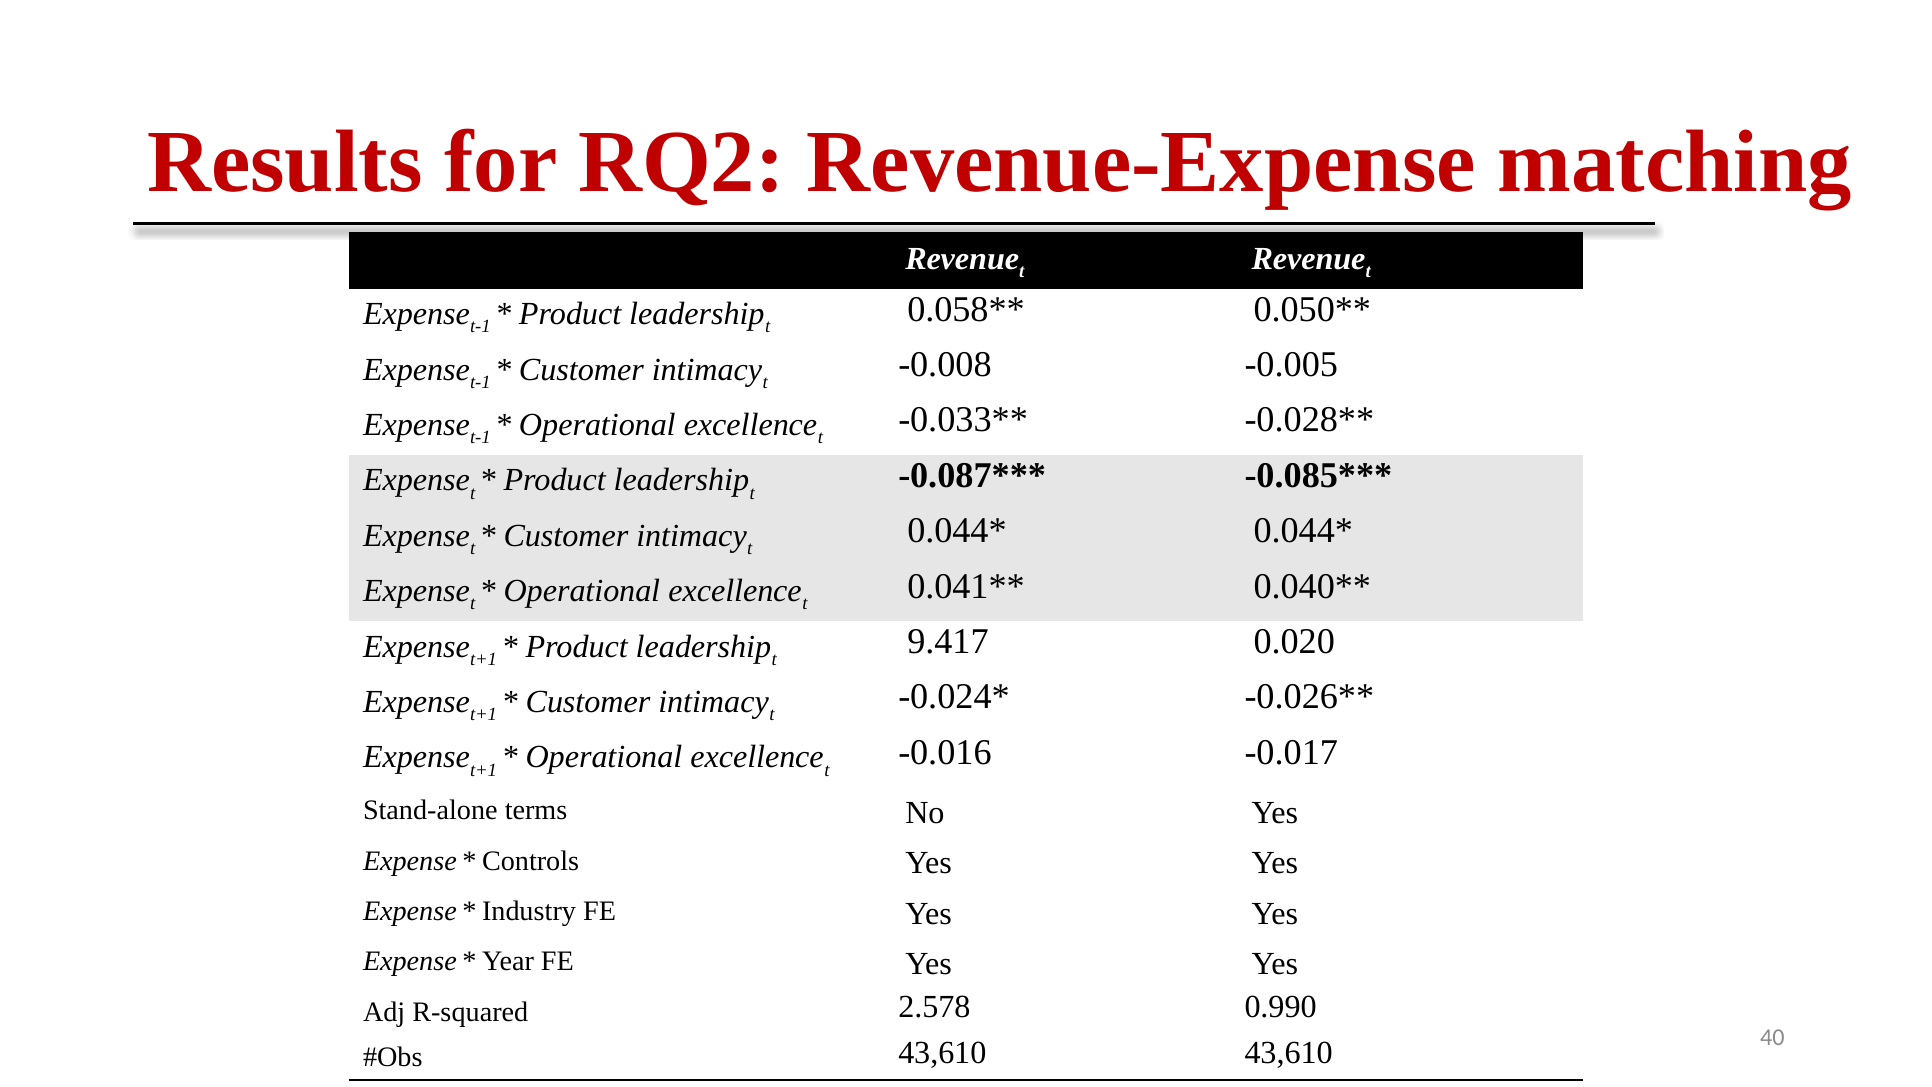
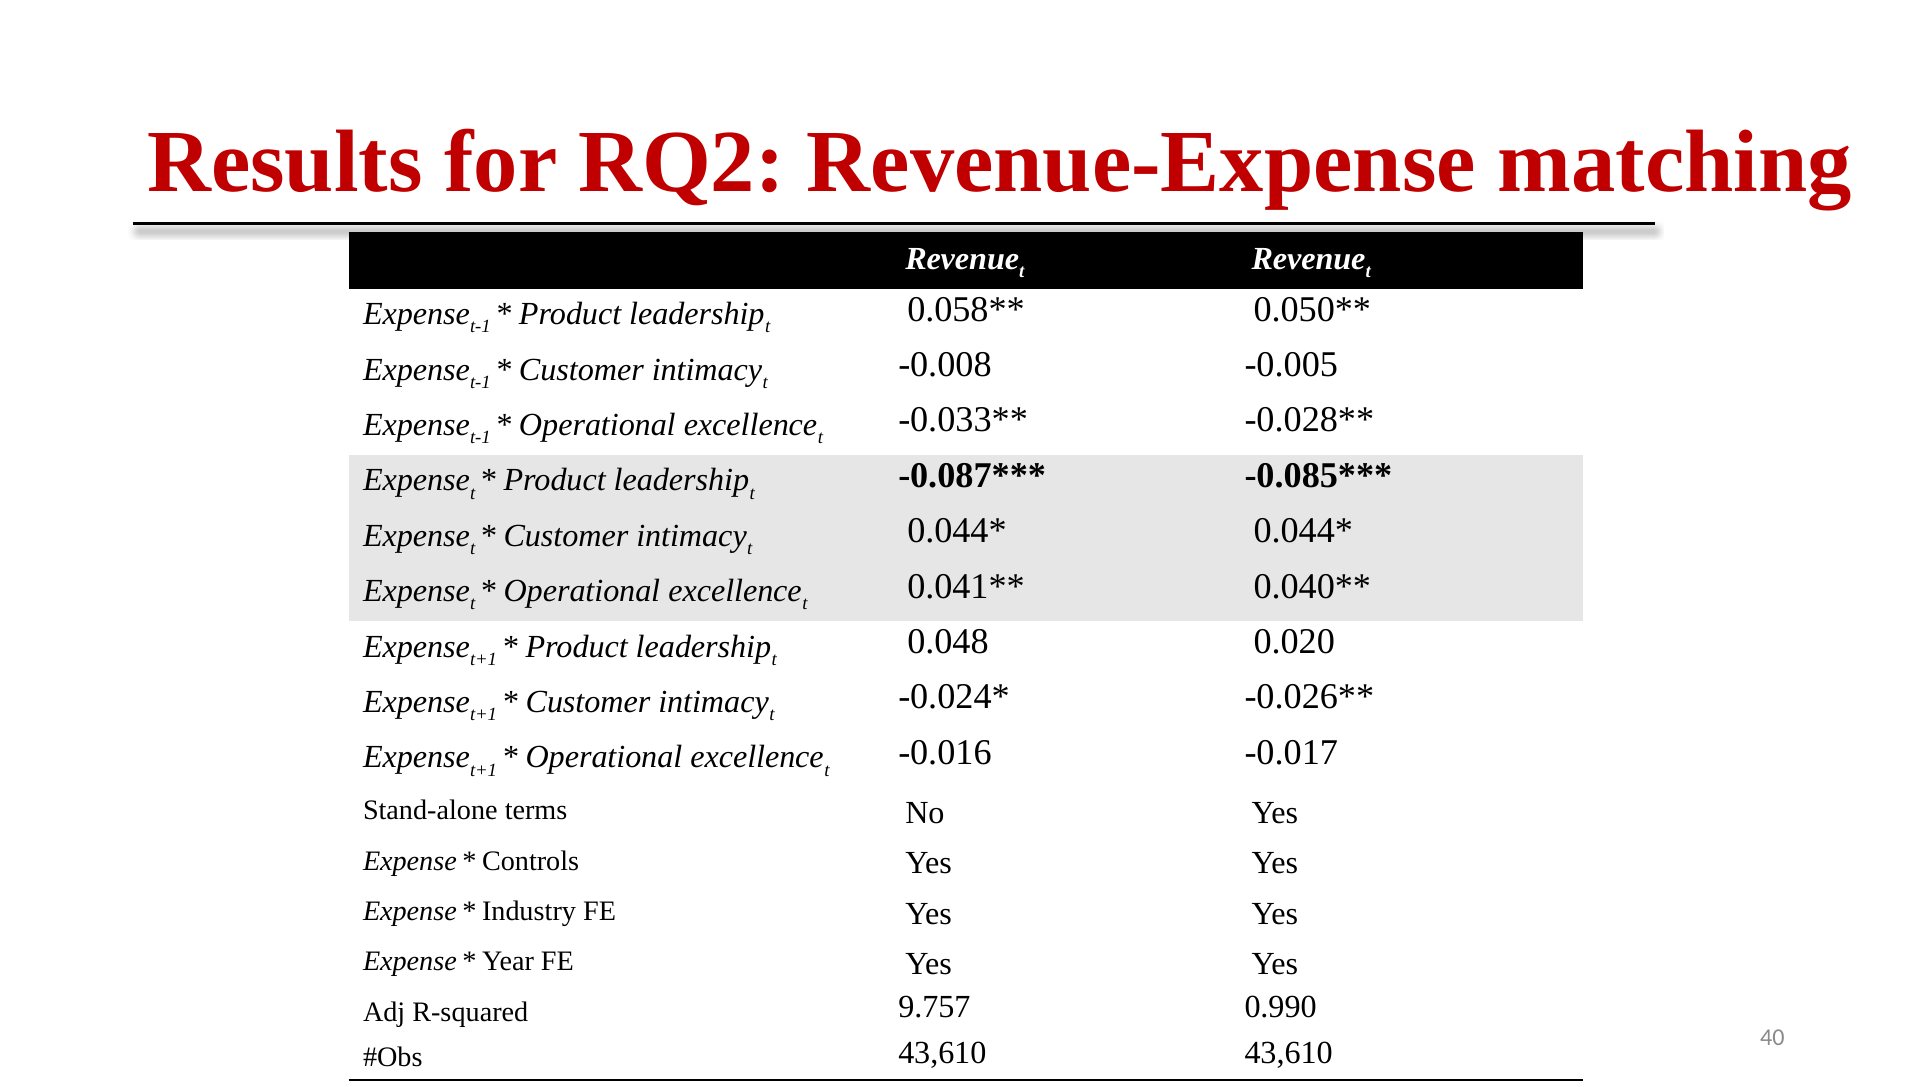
9.417: 9.417 -> 0.048
2.578: 2.578 -> 9.757
